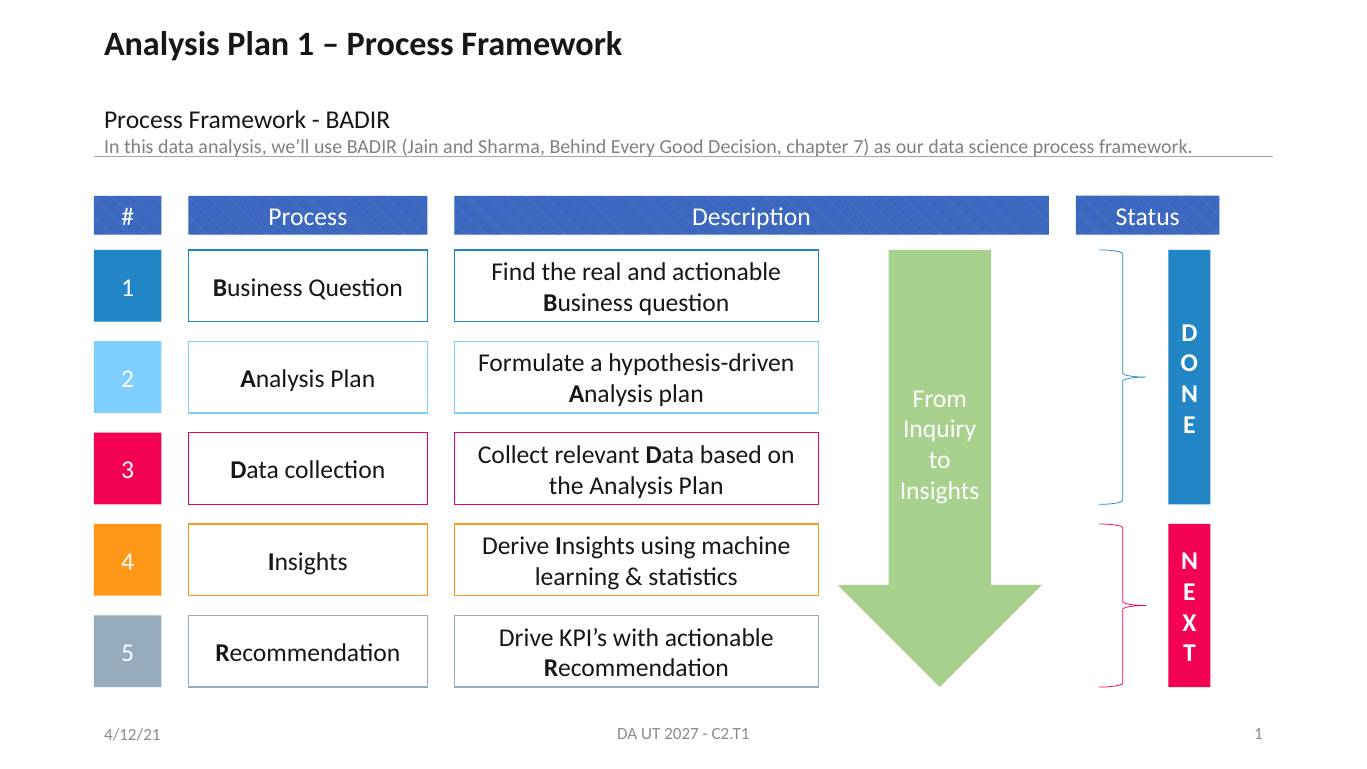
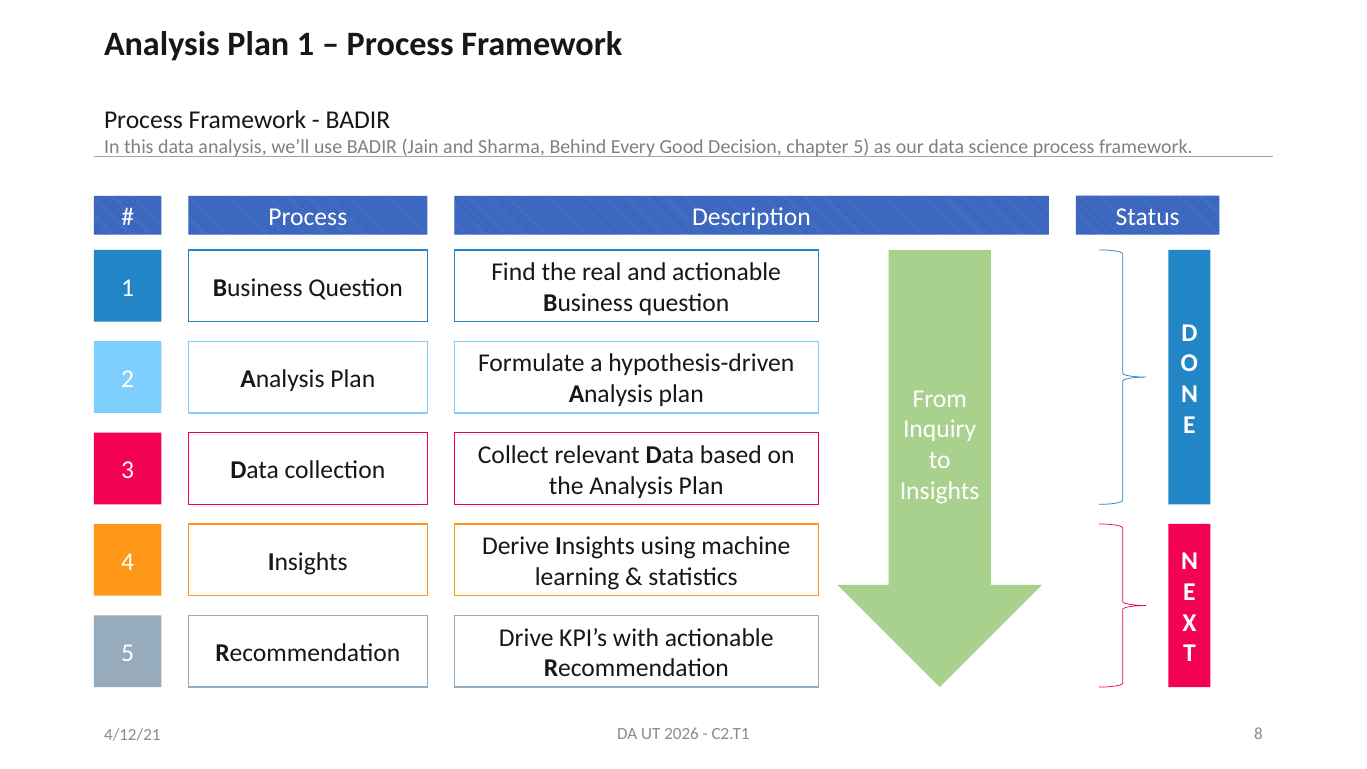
chapter 7: 7 -> 5
2027: 2027 -> 2026
4/12/21 1: 1 -> 8
